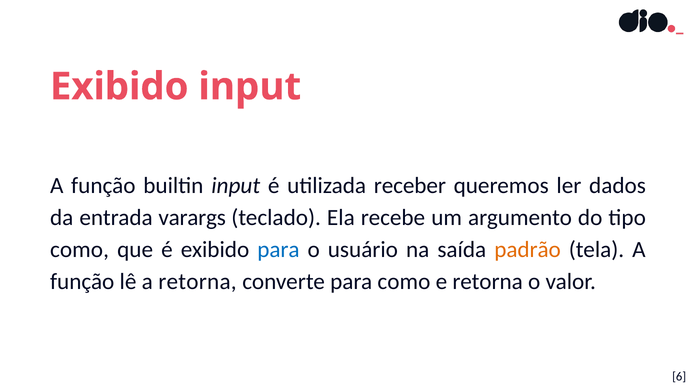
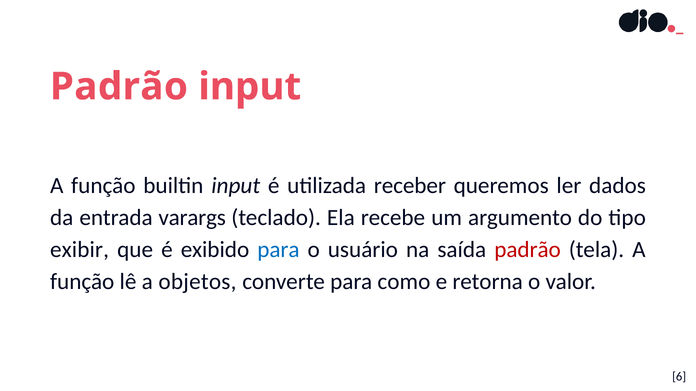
Exibido at (119, 87): Exibido -> Padrão
como at (79, 250): como -> exibir
padrão at (528, 250) colour: orange -> red
a retorna: retorna -> objetos
